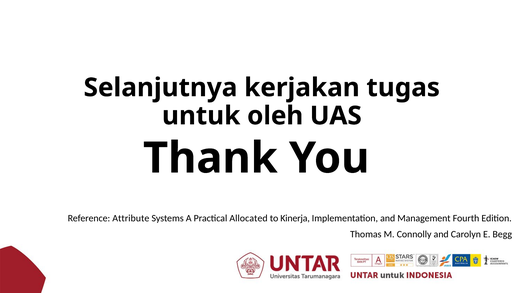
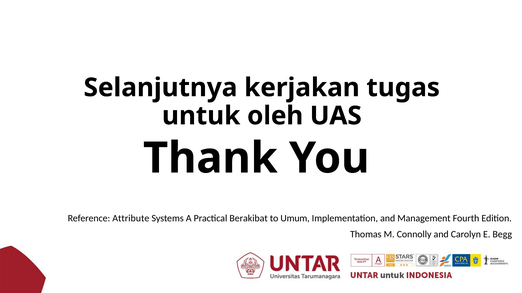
Allocated: Allocated -> Berakibat
Kinerja: Kinerja -> Umum
